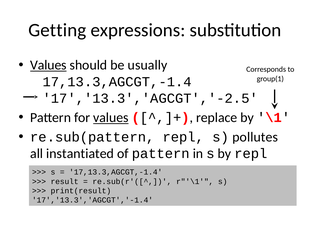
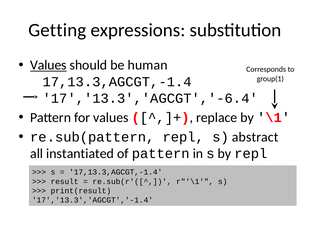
usually: usually -> human
17','13.3','AGCGT','-2.5: 17','13.3','AGCGT','-2.5 -> 17','13.3','AGCGT','-6.4
values at (111, 117) underline: present -> none
pollutes: pollutes -> abstract
